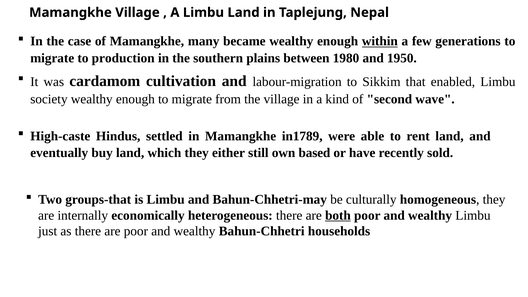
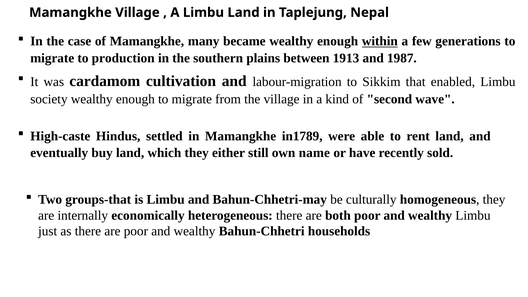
1980: 1980 -> 1913
1950: 1950 -> 1987
based: based -> name
both underline: present -> none
